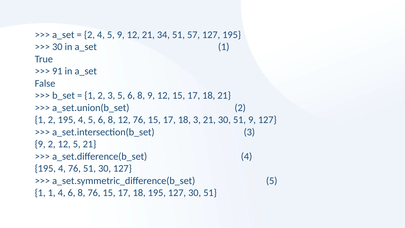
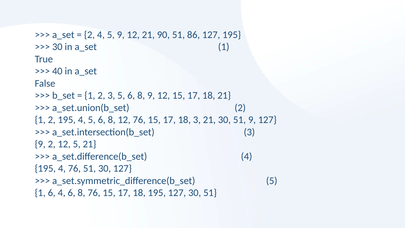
34: 34 -> 90
57: 57 -> 86
91: 91 -> 40
1 1: 1 -> 6
